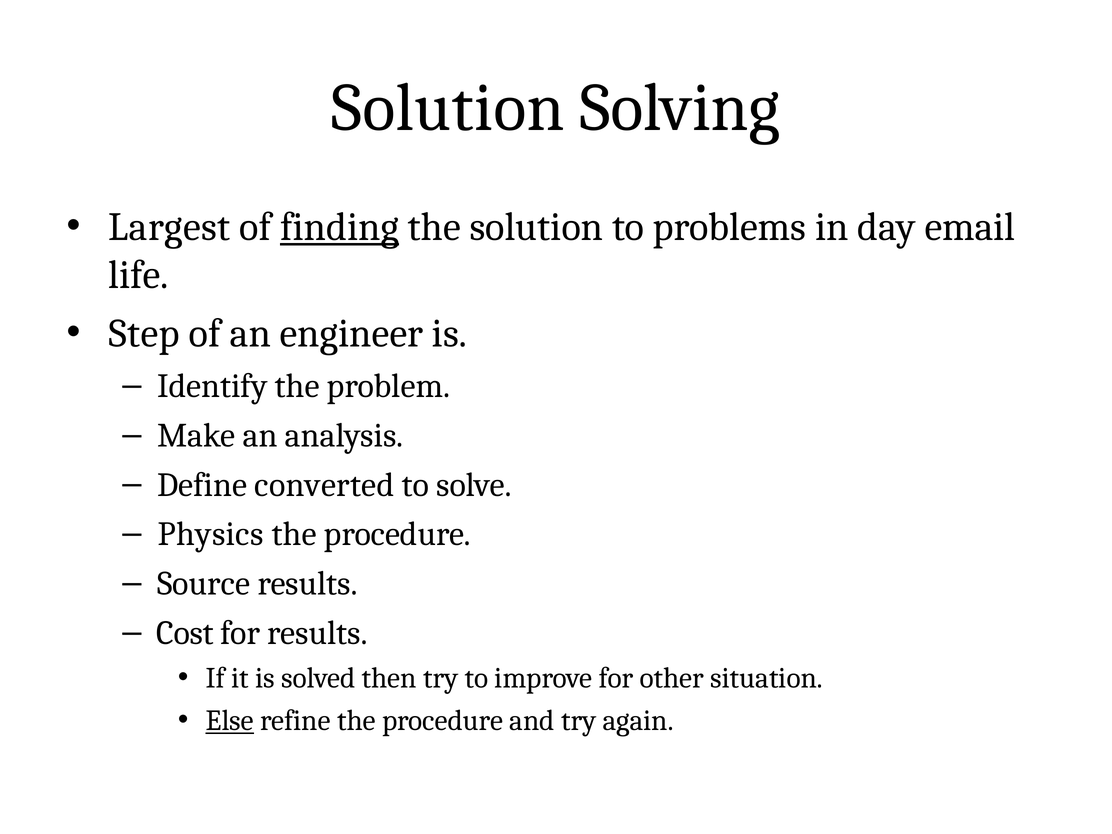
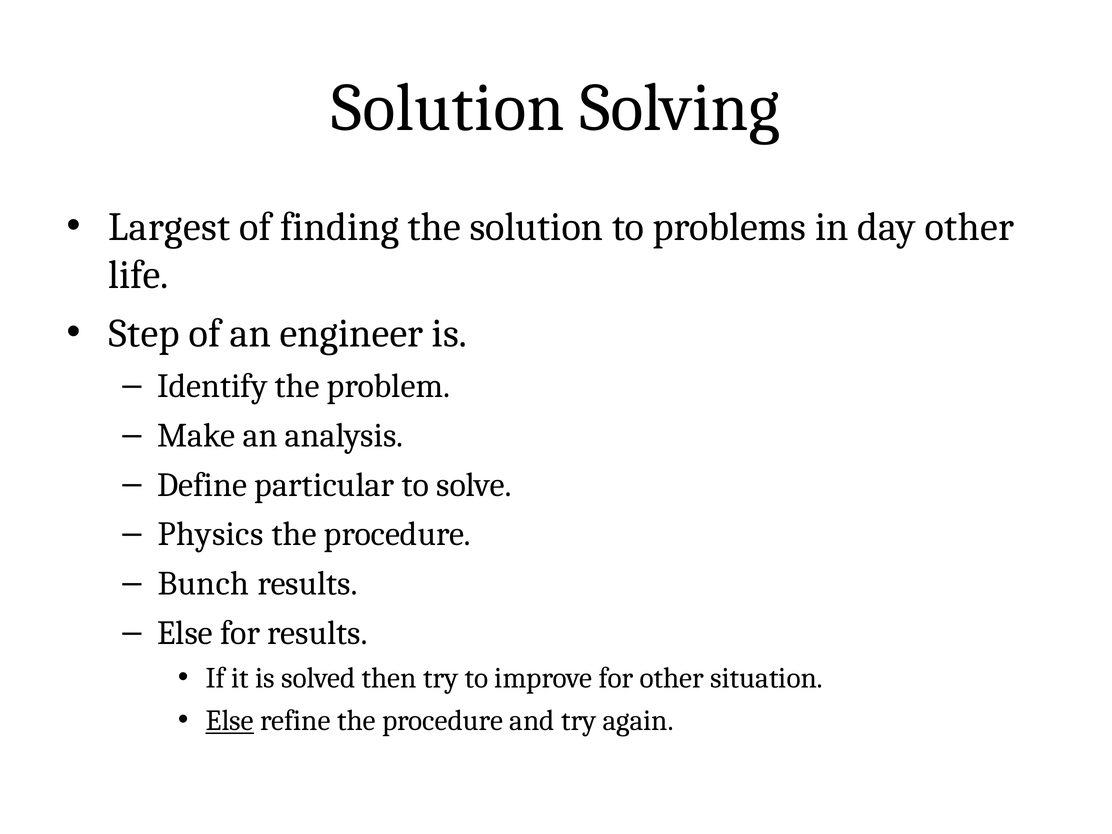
finding underline: present -> none
day email: email -> other
converted: converted -> particular
Source: Source -> Bunch
Cost at (185, 633): Cost -> Else
